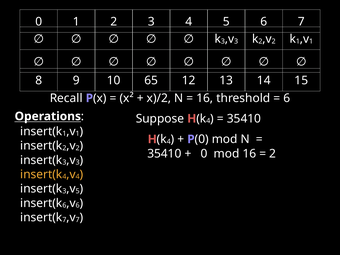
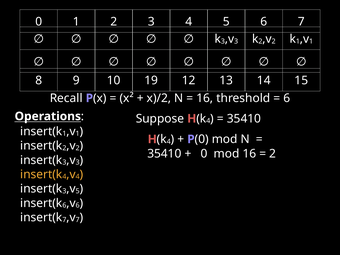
65: 65 -> 19
